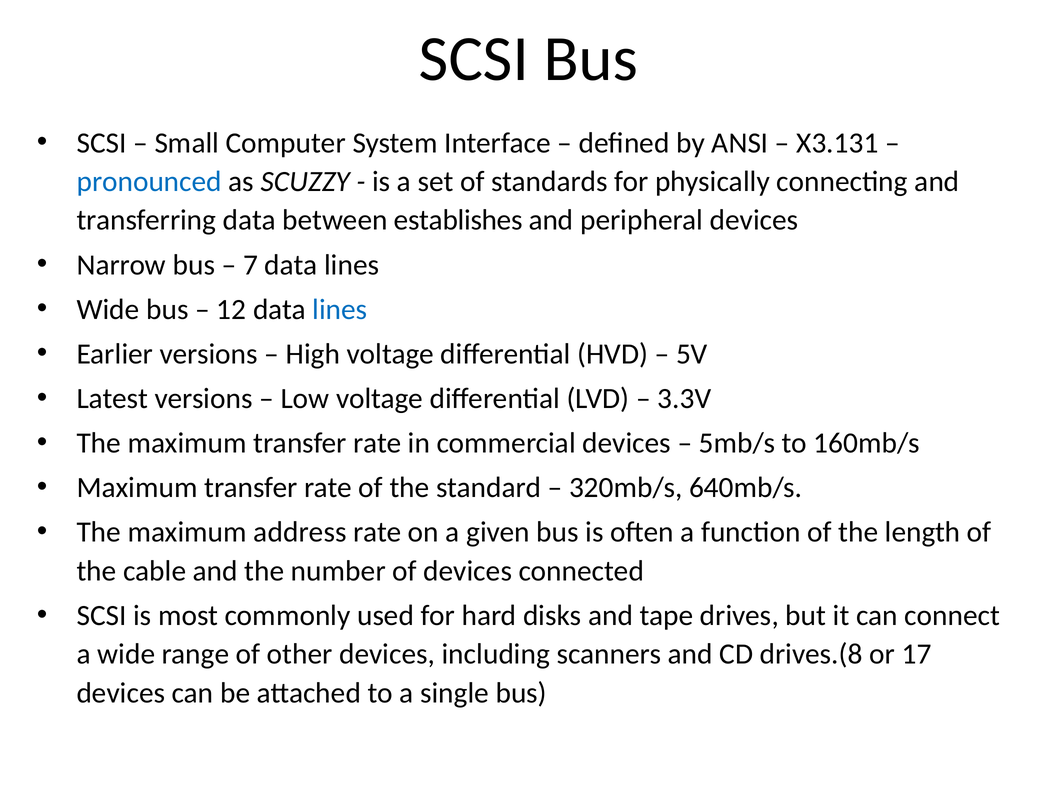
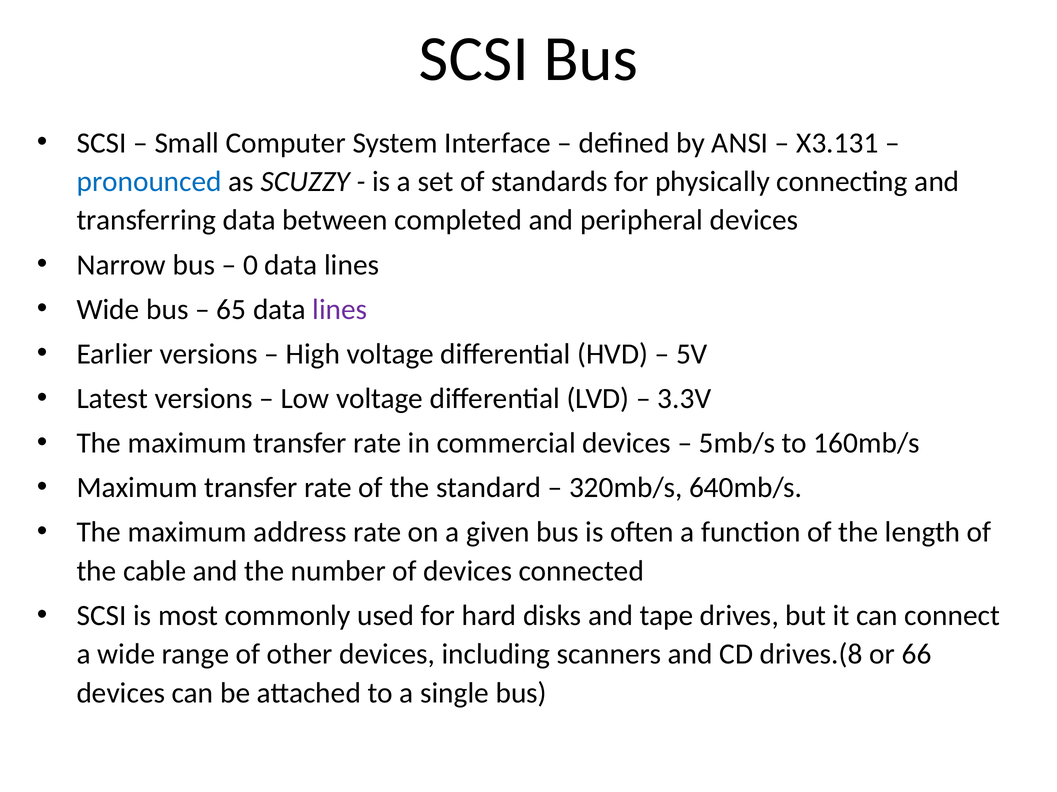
establishes: establishes -> completed
7: 7 -> 0
12: 12 -> 65
lines at (340, 310) colour: blue -> purple
17: 17 -> 66
